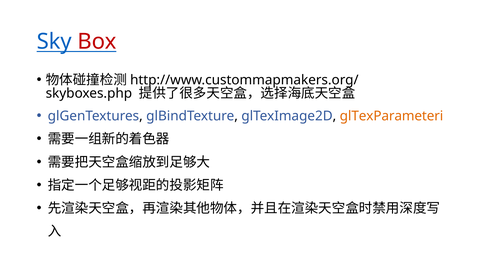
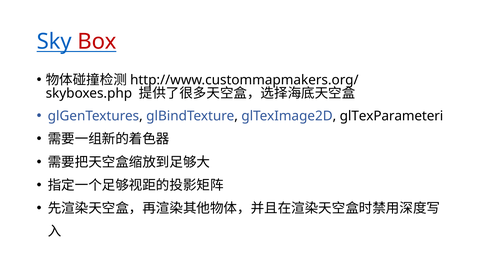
glTexParameteri colour: orange -> black
